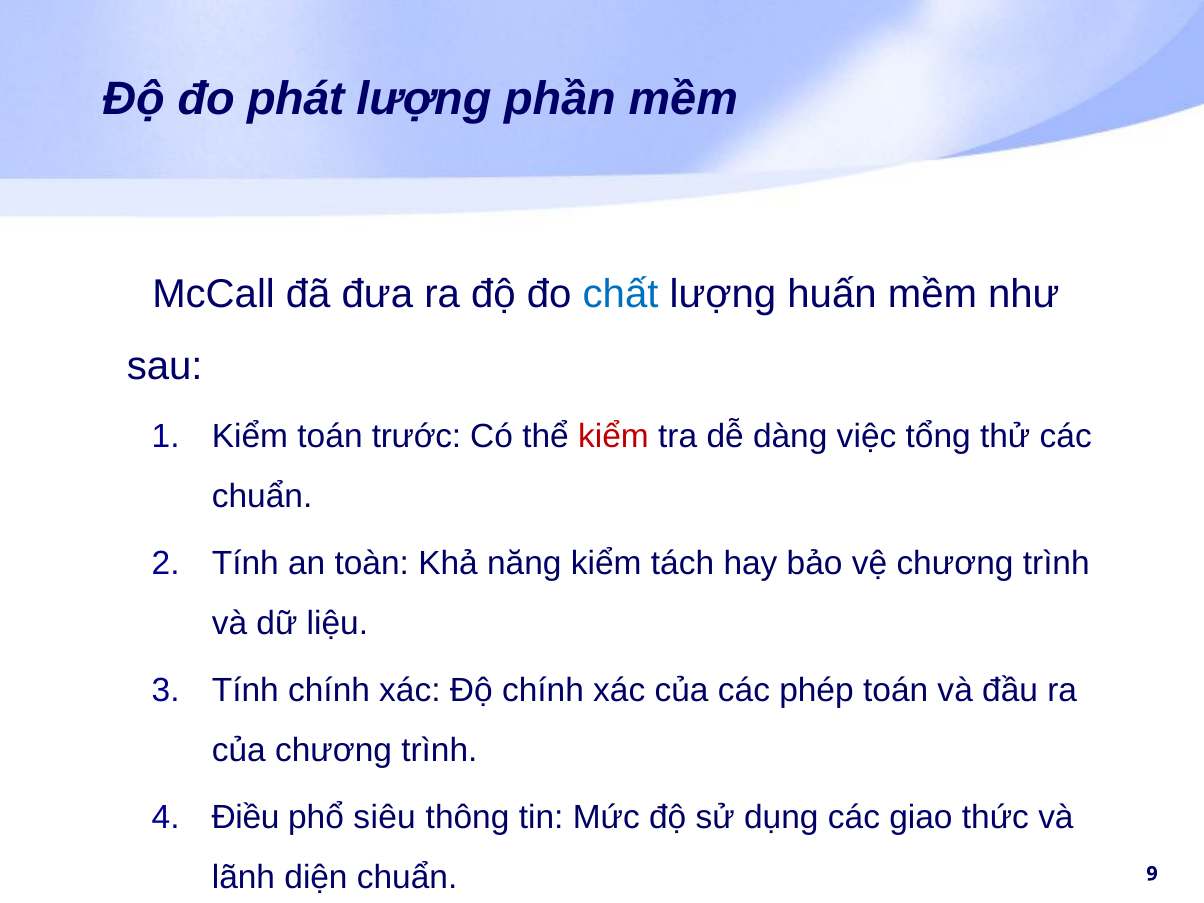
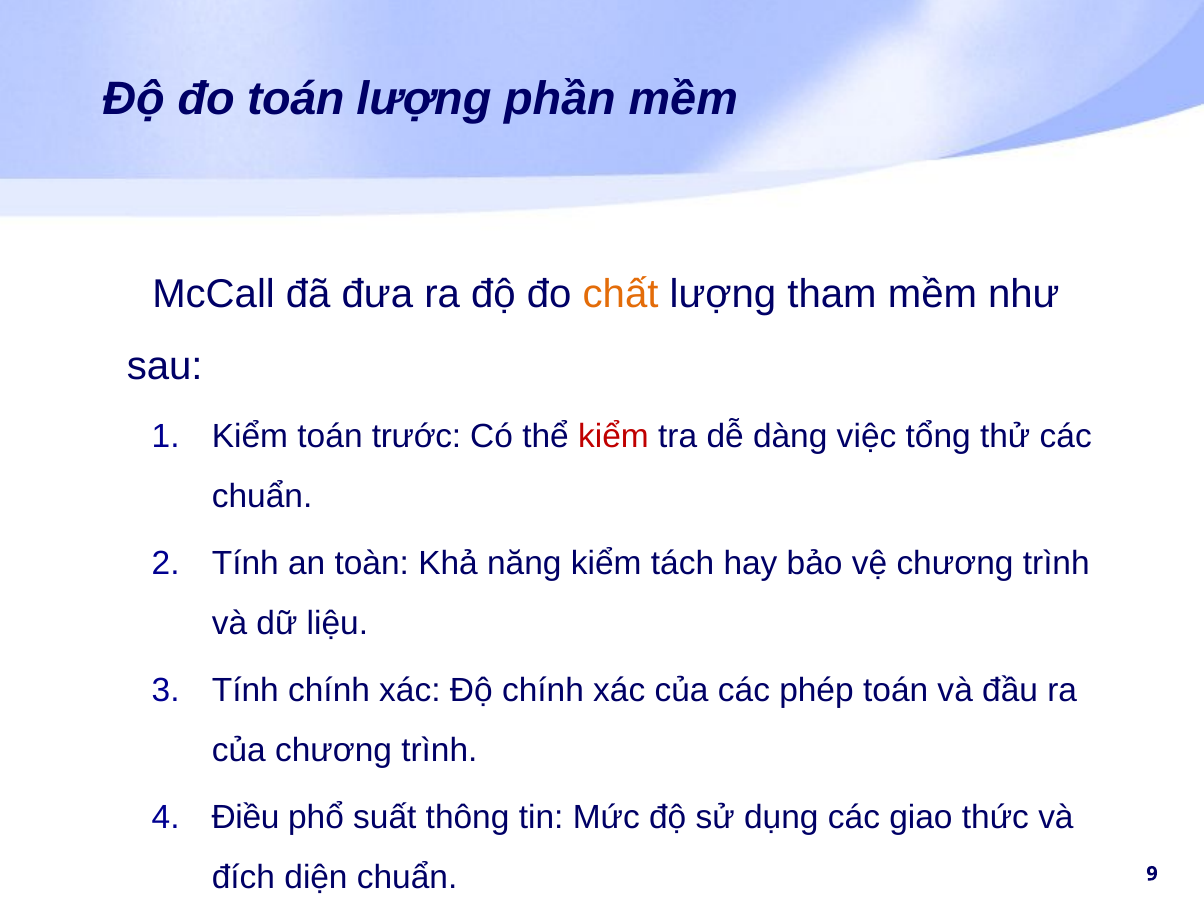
đo phát: phát -> toán
chất colour: blue -> orange
huấn: huấn -> tham
siêu: siêu -> suất
lãnh: lãnh -> đích
